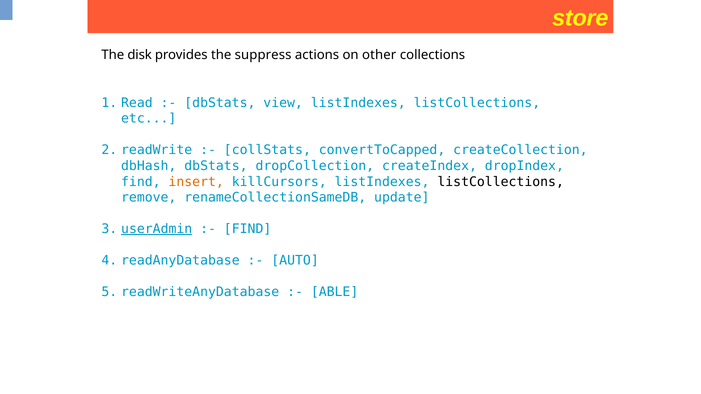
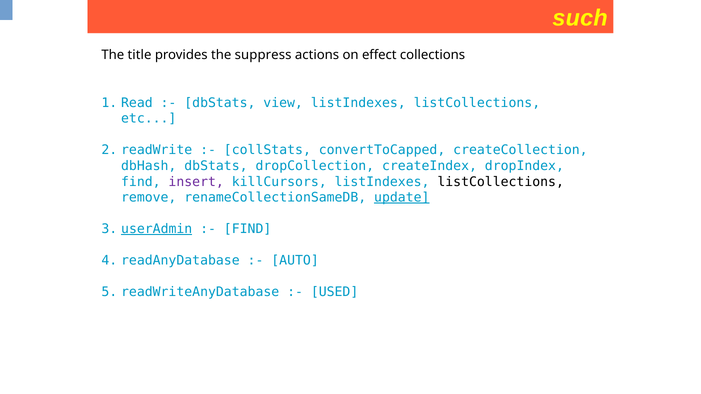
store: store -> such
disk: disk -> title
other: other -> effect
insert colour: orange -> purple
update underline: none -> present
ABLE: ABLE -> USED
